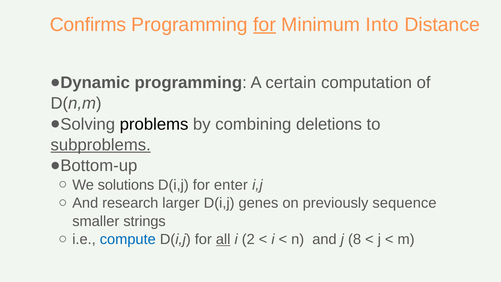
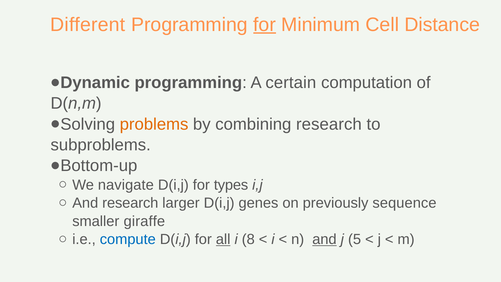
Confirms: Confirms -> Different
Into: Into -> Cell
problems colour: black -> orange
combining deletions: deletions -> research
subproblems underline: present -> none
solutions: solutions -> navigate
enter: enter -> types
strings: strings -> giraffe
2: 2 -> 8
and at (324, 239) underline: none -> present
8: 8 -> 5
